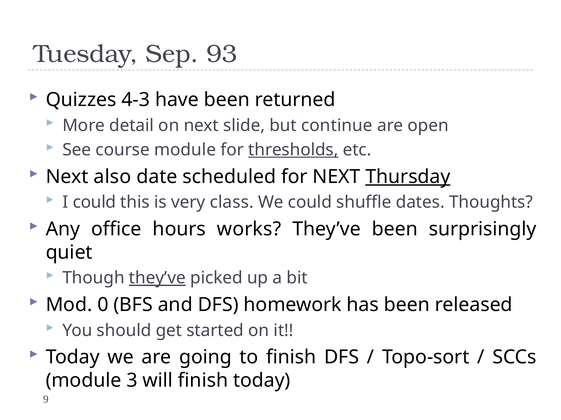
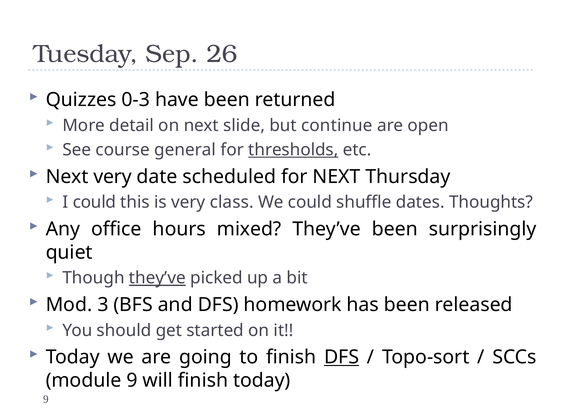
93: 93 -> 26
4-3: 4-3 -> 0-3
course module: module -> general
Next also: also -> very
Thursday underline: present -> none
works: works -> mixed
0: 0 -> 3
DFS at (342, 358) underline: none -> present
module 3: 3 -> 9
